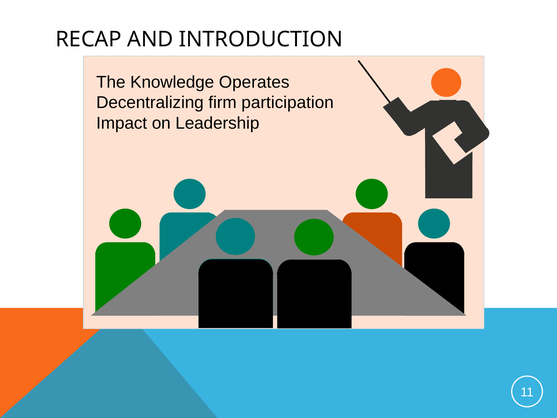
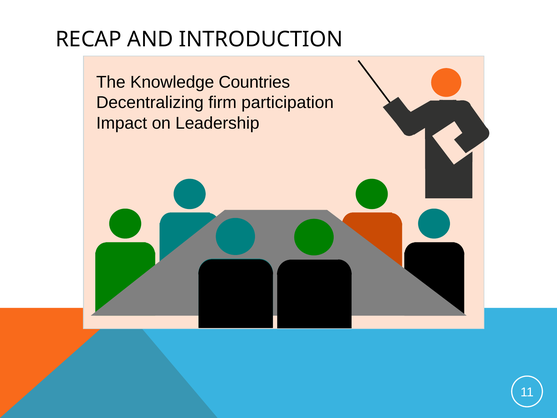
Operates: Operates -> Countries
